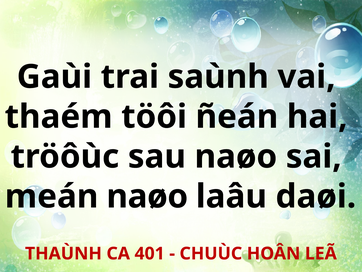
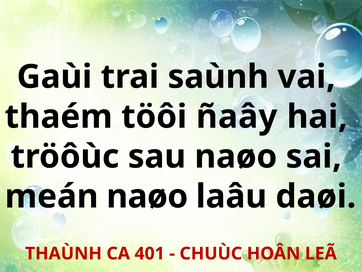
ñeán: ñeán -> ñaây
